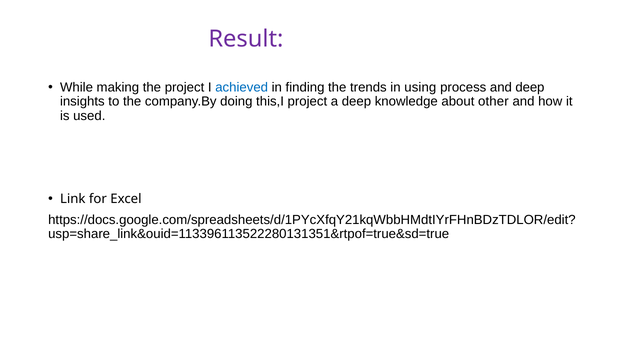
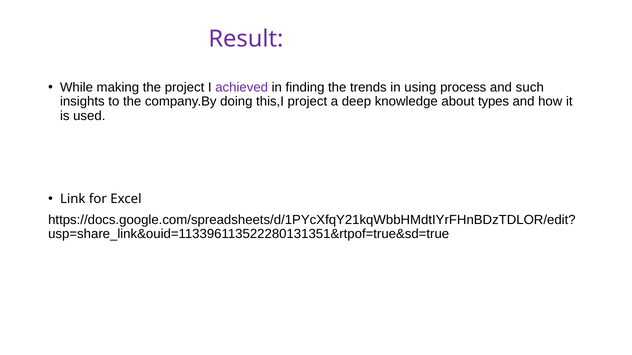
achieved colour: blue -> purple
and deep: deep -> such
other: other -> types
